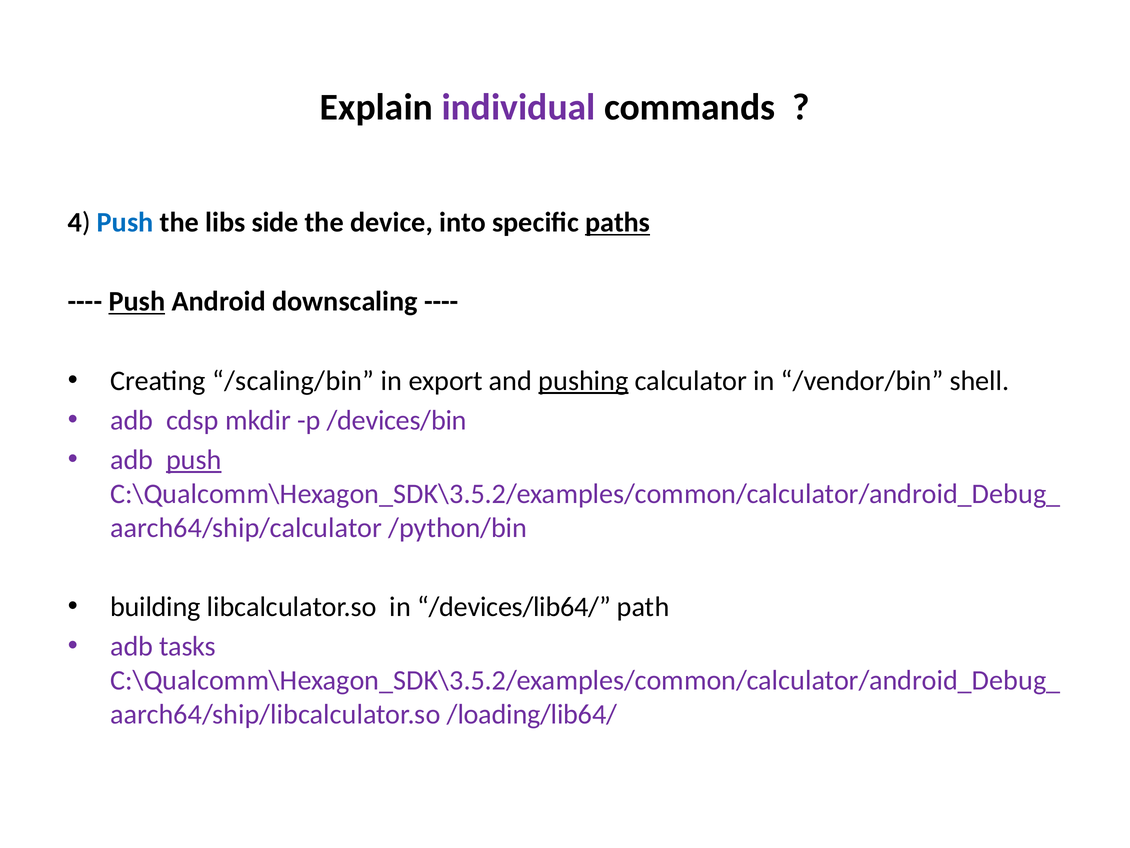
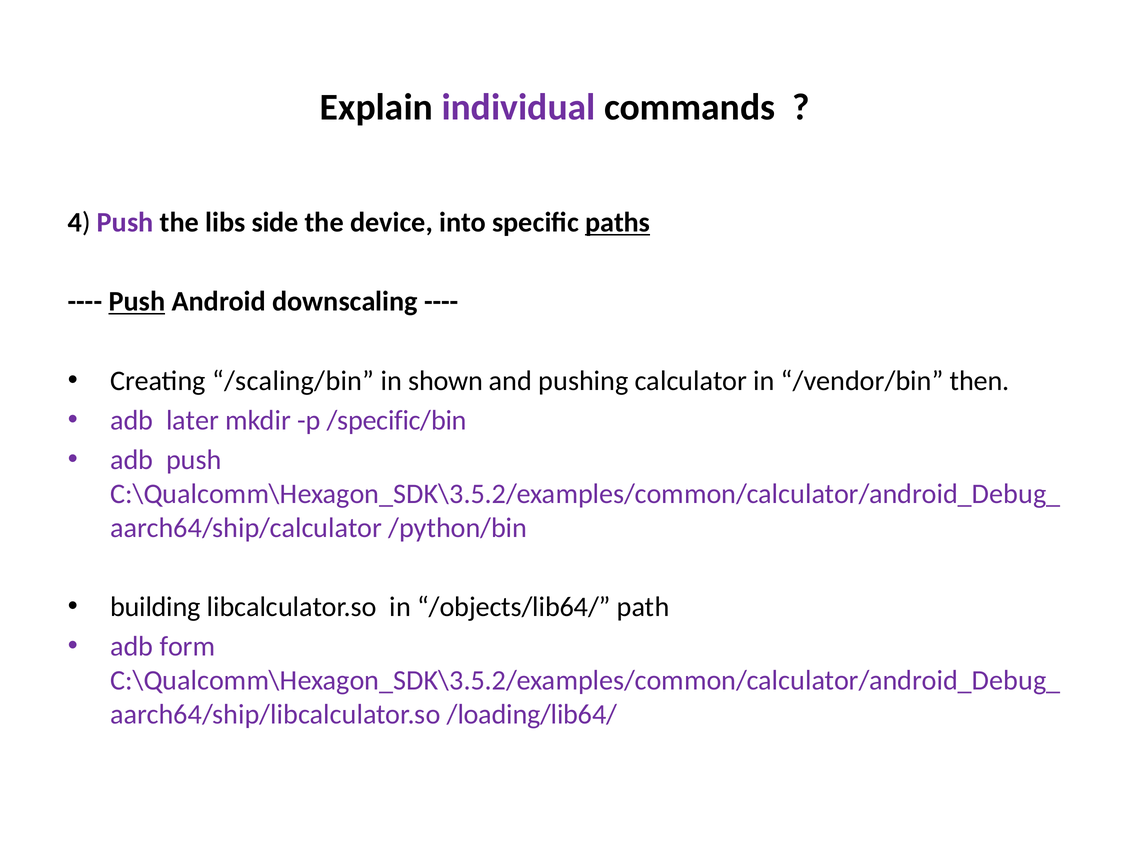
Push at (125, 222) colour: blue -> purple
export: export -> shown
pushing underline: present -> none
shell: shell -> then
cdsp: cdsp -> later
/devices/bin: /devices/bin -> /specific/bin
push at (194, 460) underline: present -> none
/devices/lib64/: /devices/lib64/ -> /objects/lib64/
tasks: tasks -> form
